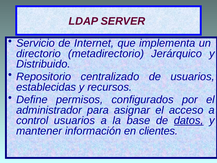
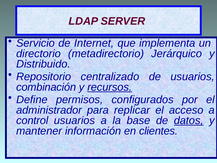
establecidas: establecidas -> combinación
recursos underline: none -> present
asignar: asignar -> replicar
